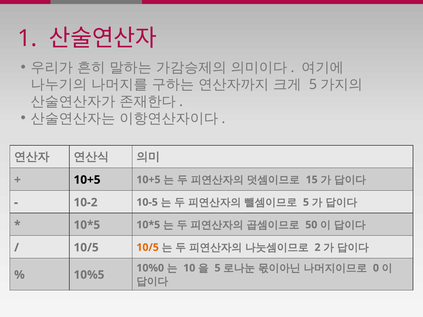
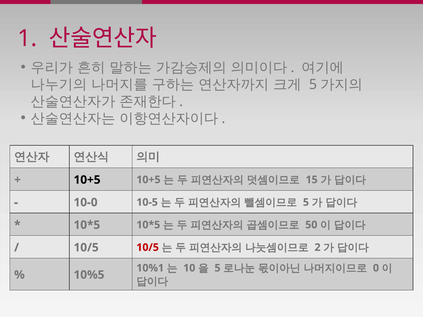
10-2: 10-2 -> 10-0
10/5 at (148, 248) colour: orange -> red
10%0: 10%0 -> 10%1
